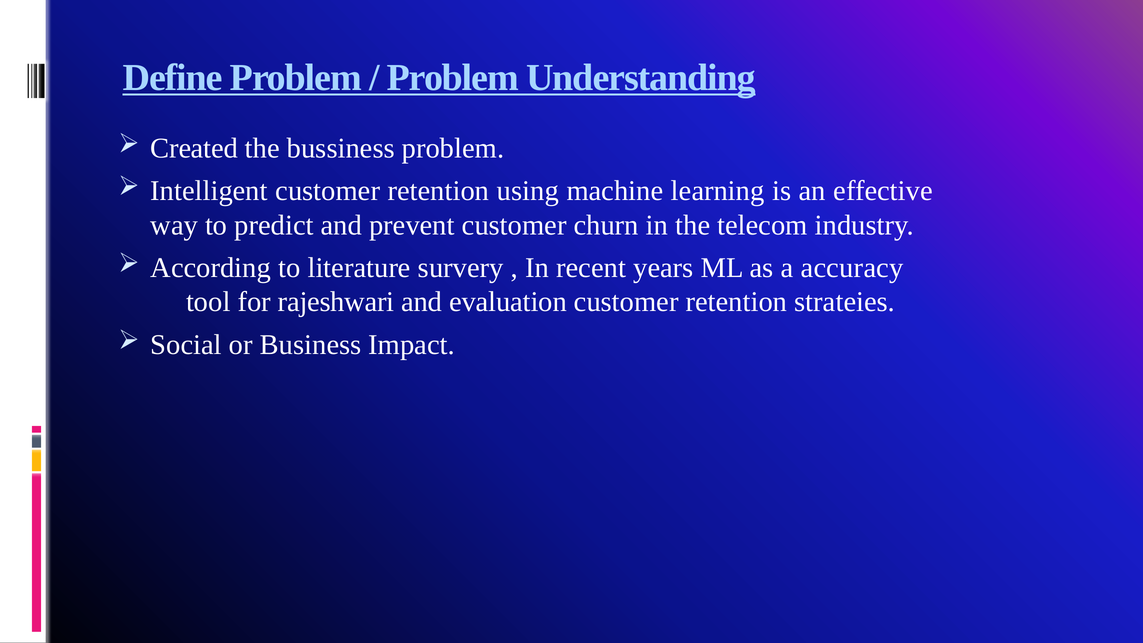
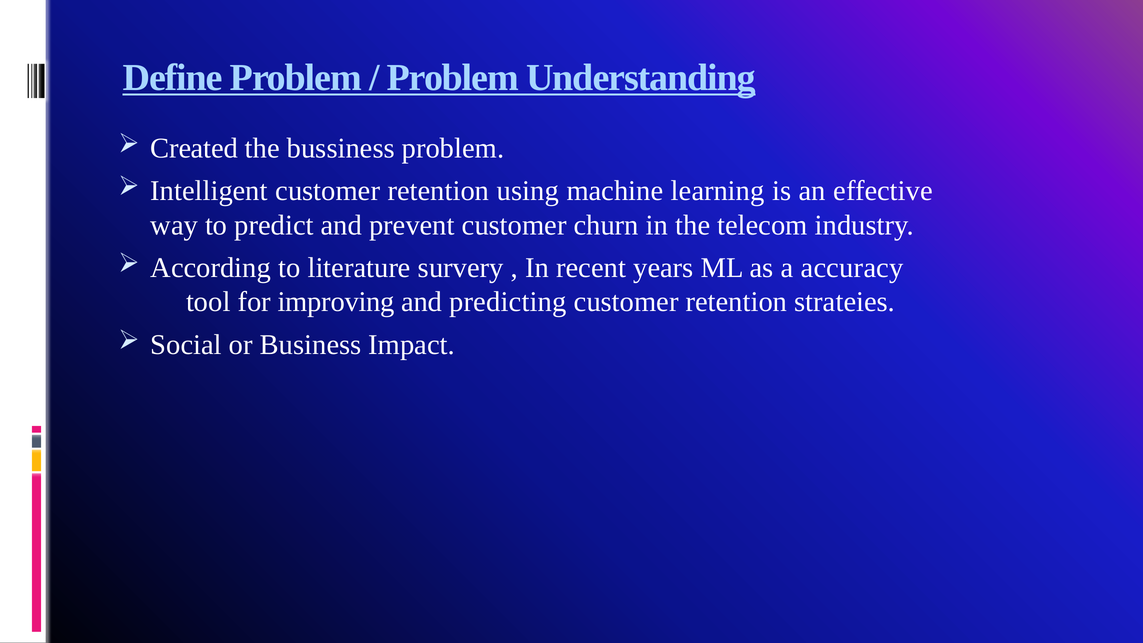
rajeshwari: rajeshwari -> improving
evaluation: evaluation -> predicting
